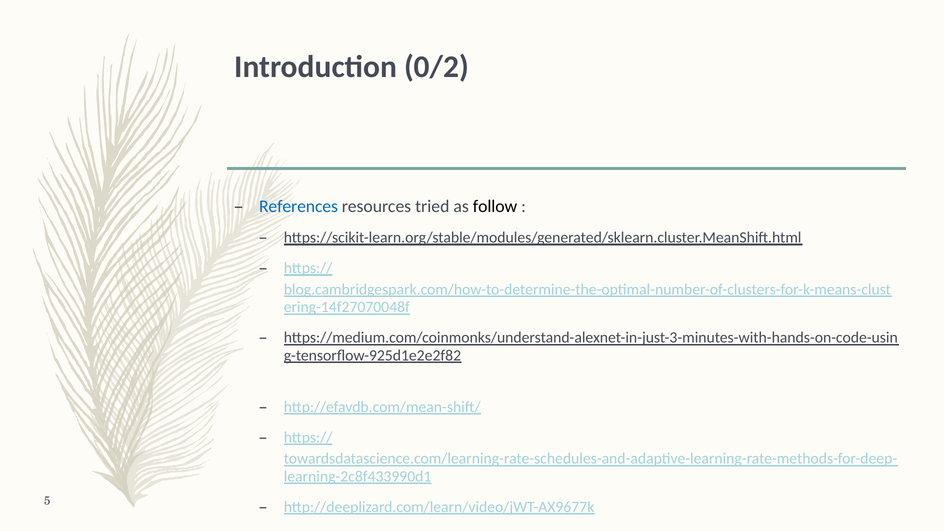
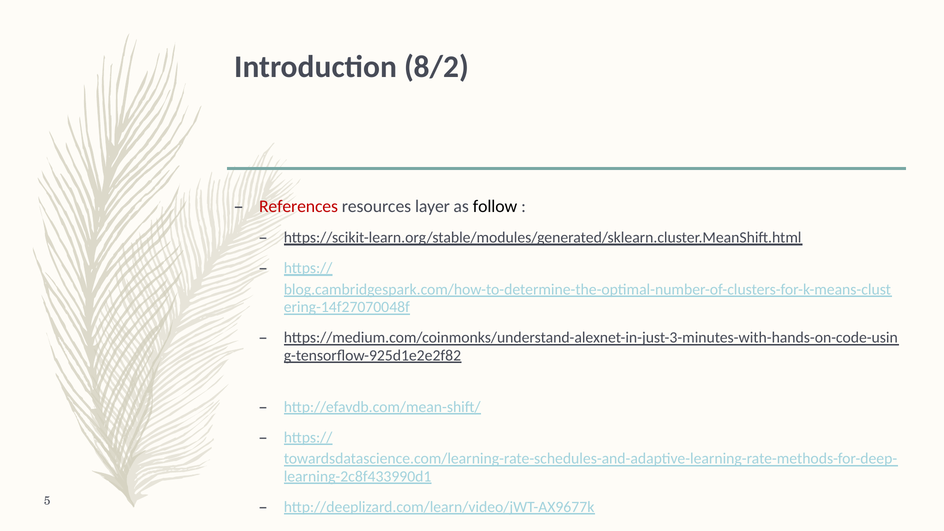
0/2: 0/2 -> 8/2
References colour: blue -> red
tried: tried -> layer
